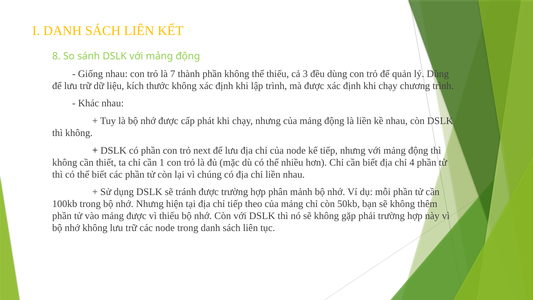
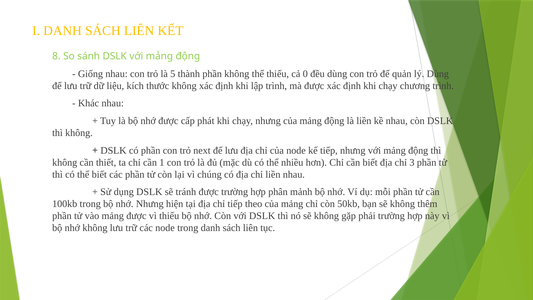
7: 7 -> 5
3: 3 -> 0
4: 4 -> 3
